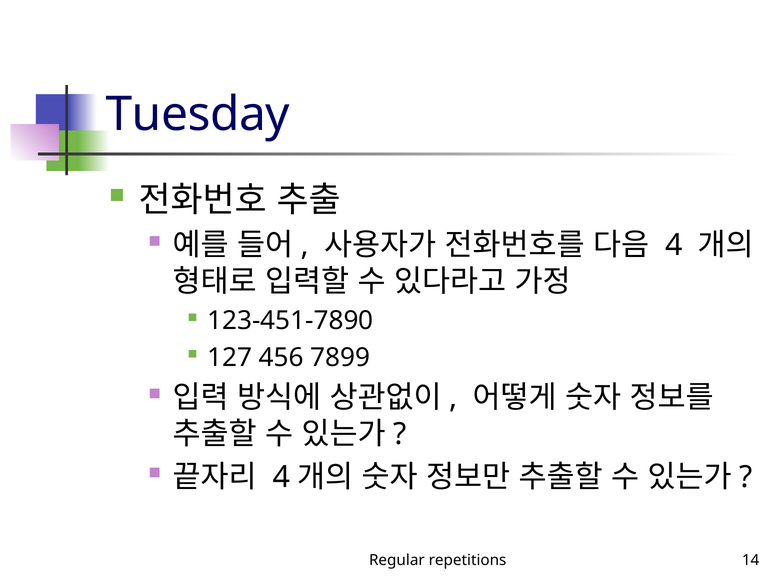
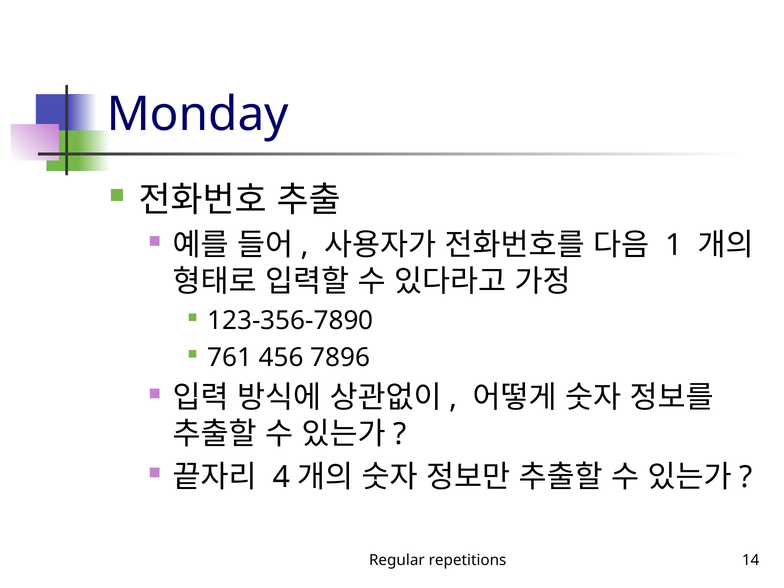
Tuesday: Tuesday -> Monday
4 at (674, 245): 4 -> 1
123-451-7890: 123-451-7890 -> 123-356-7890
127: 127 -> 761
7899: 7899 -> 7896
